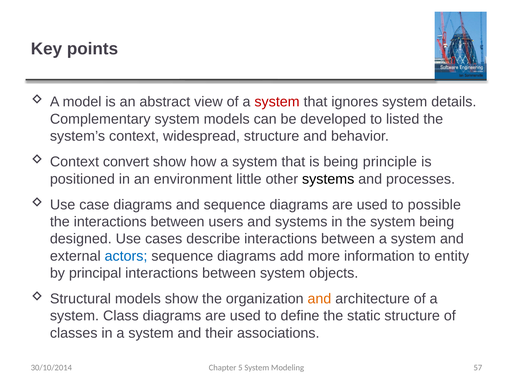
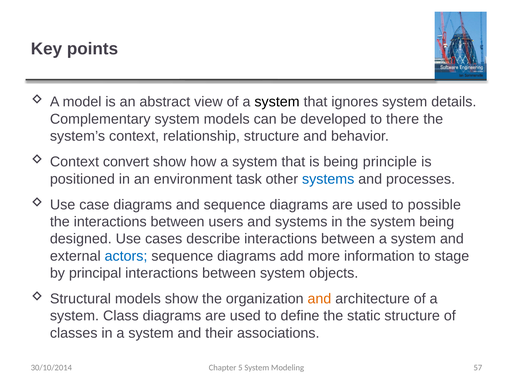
system at (277, 102) colour: red -> black
listed: listed -> there
widespread: widespread -> relationship
little: little -> task
systems at (328, 179) colour: black -> blue
entity: entity -> stage
